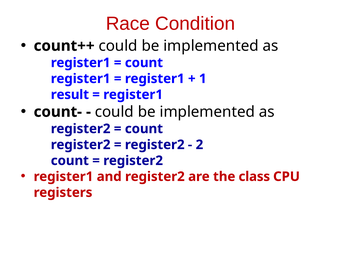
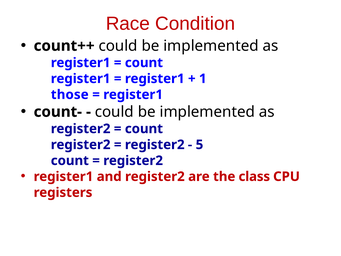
result: result -> those
2: 2 -> 5
